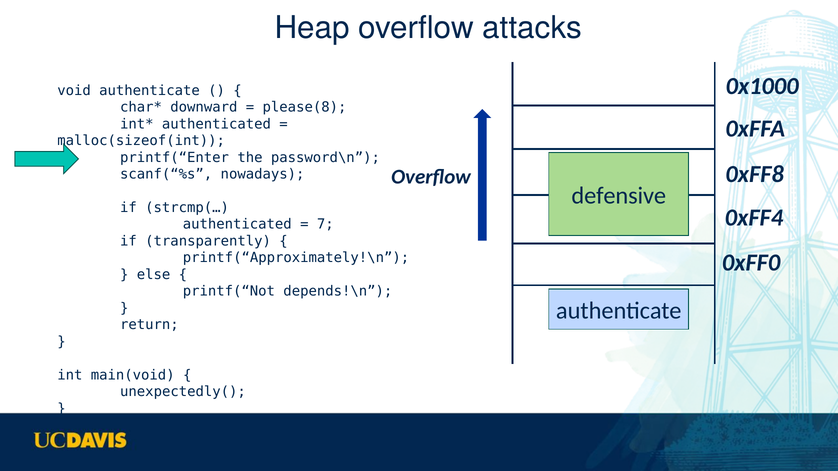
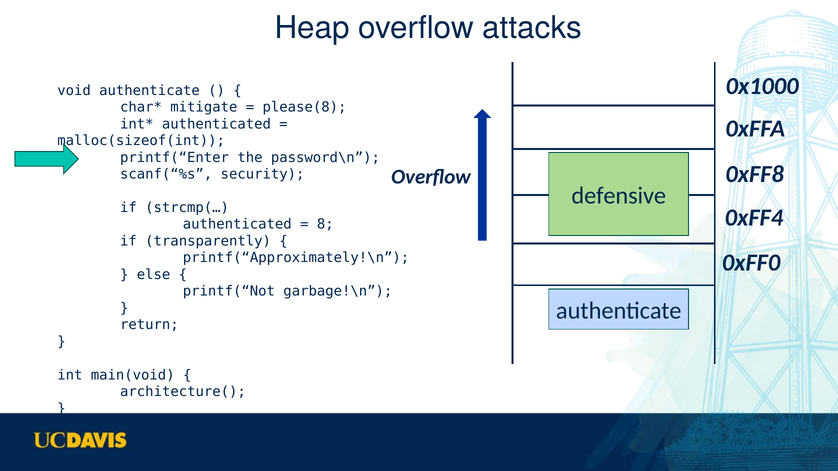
downward: downward -> mitigate
nowadays: nowadays -> security
7: 7 -> 8
depends!\n: depends!\n -> garbage!\n
unexpectedly(: unexpectedly( -> architecture(
